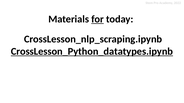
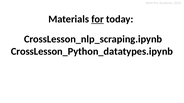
CrossLesson_Python_datatypes.ipynb underline: present -> none
